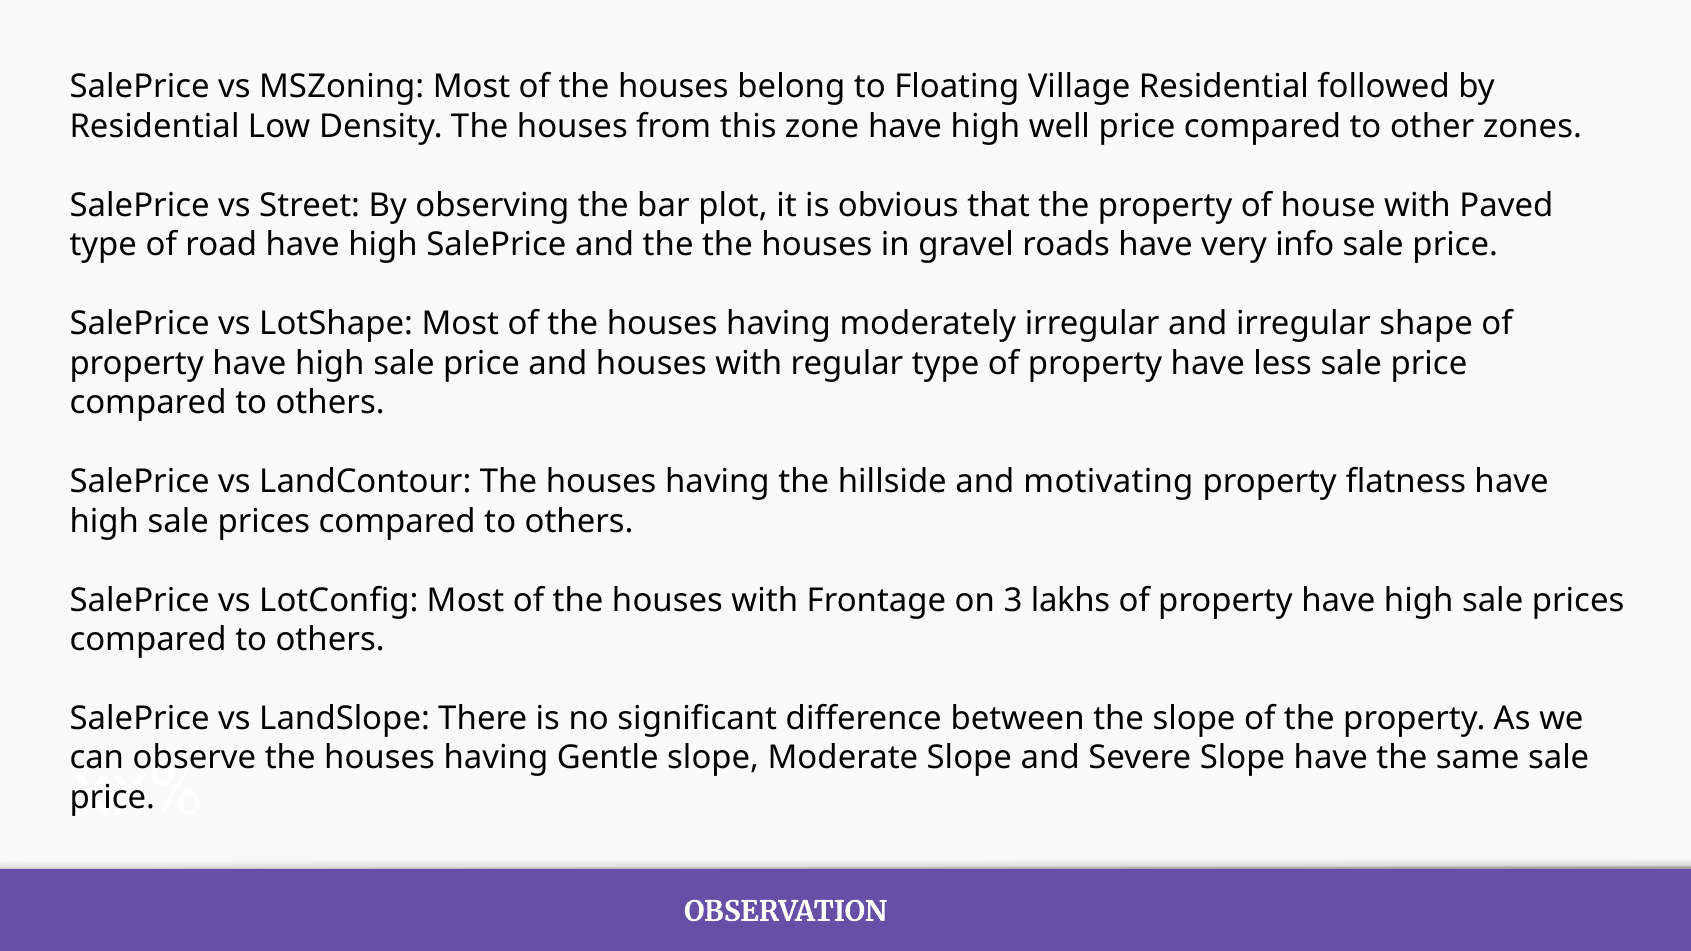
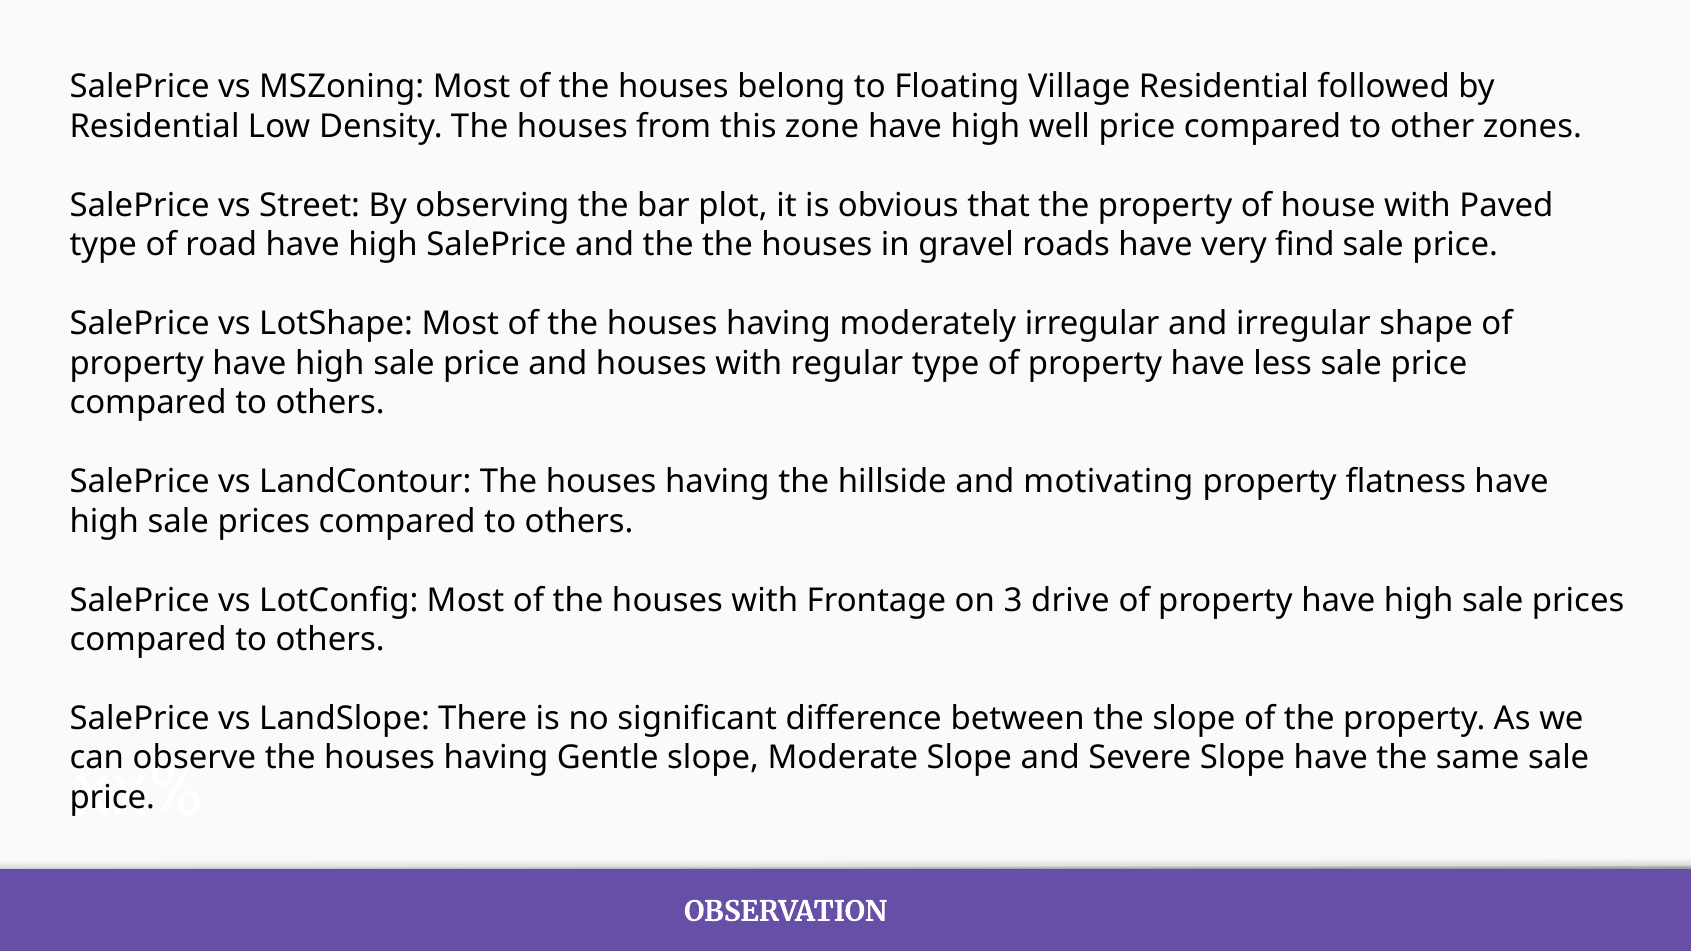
info: info -> find
lakhs: lakhs -> drive
